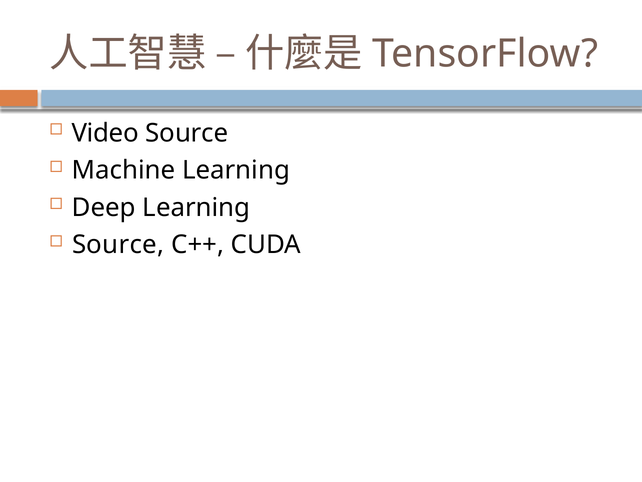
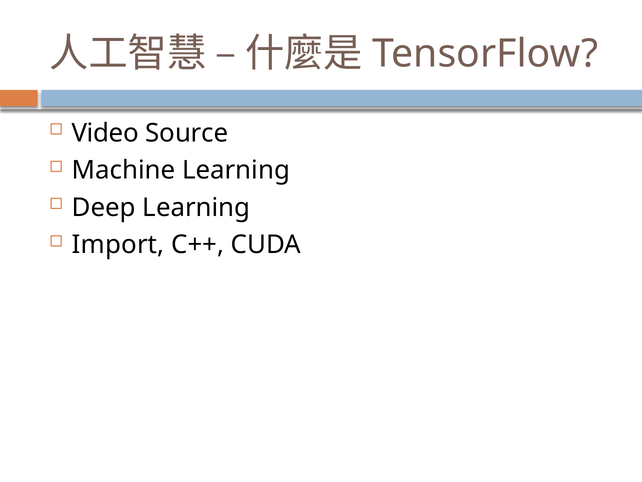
Source at (118, 245): Source -> Import
